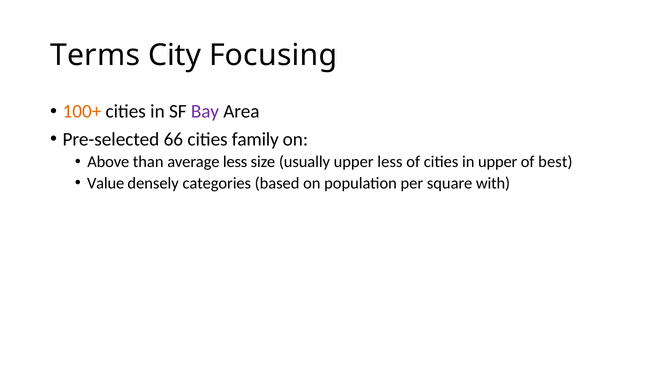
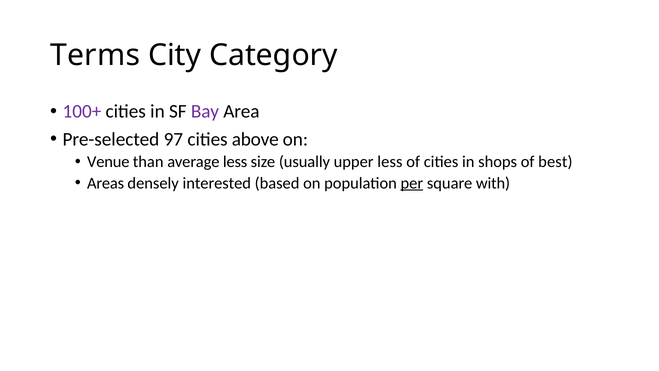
Focusing: Focusing -> Category
100+ colour: orange -> purple
66: 66 -> 97
family: family -> above
Above: Above -> Venue
in upper: upper -> shops
Value: Value -> Areas
categories: categories -> interested
per underline: none -> present
